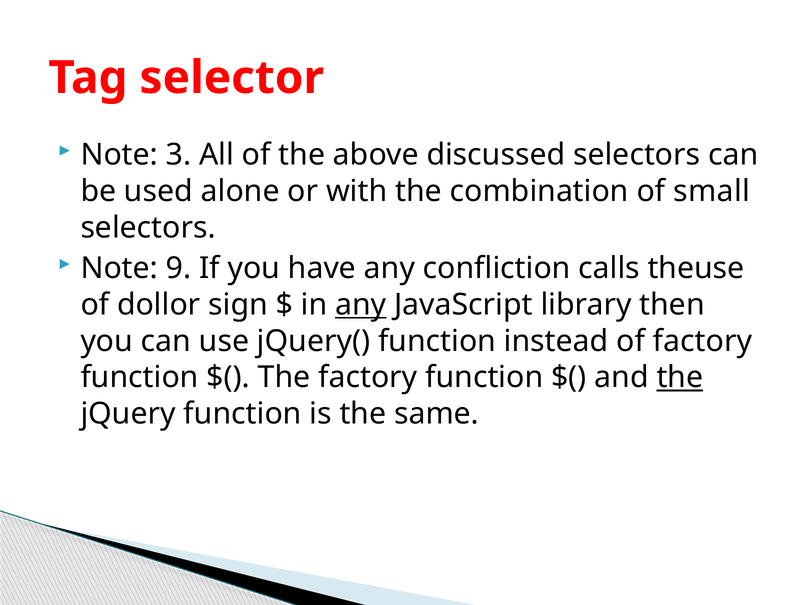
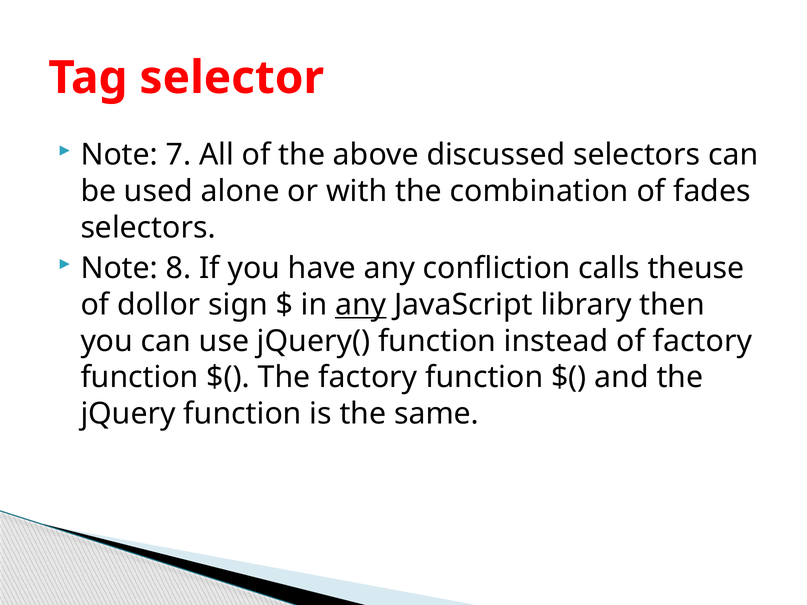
3: 3 -> 7
small: small -> fades
9: 9 -> 8
the at (680, 378) underline: present -> none
